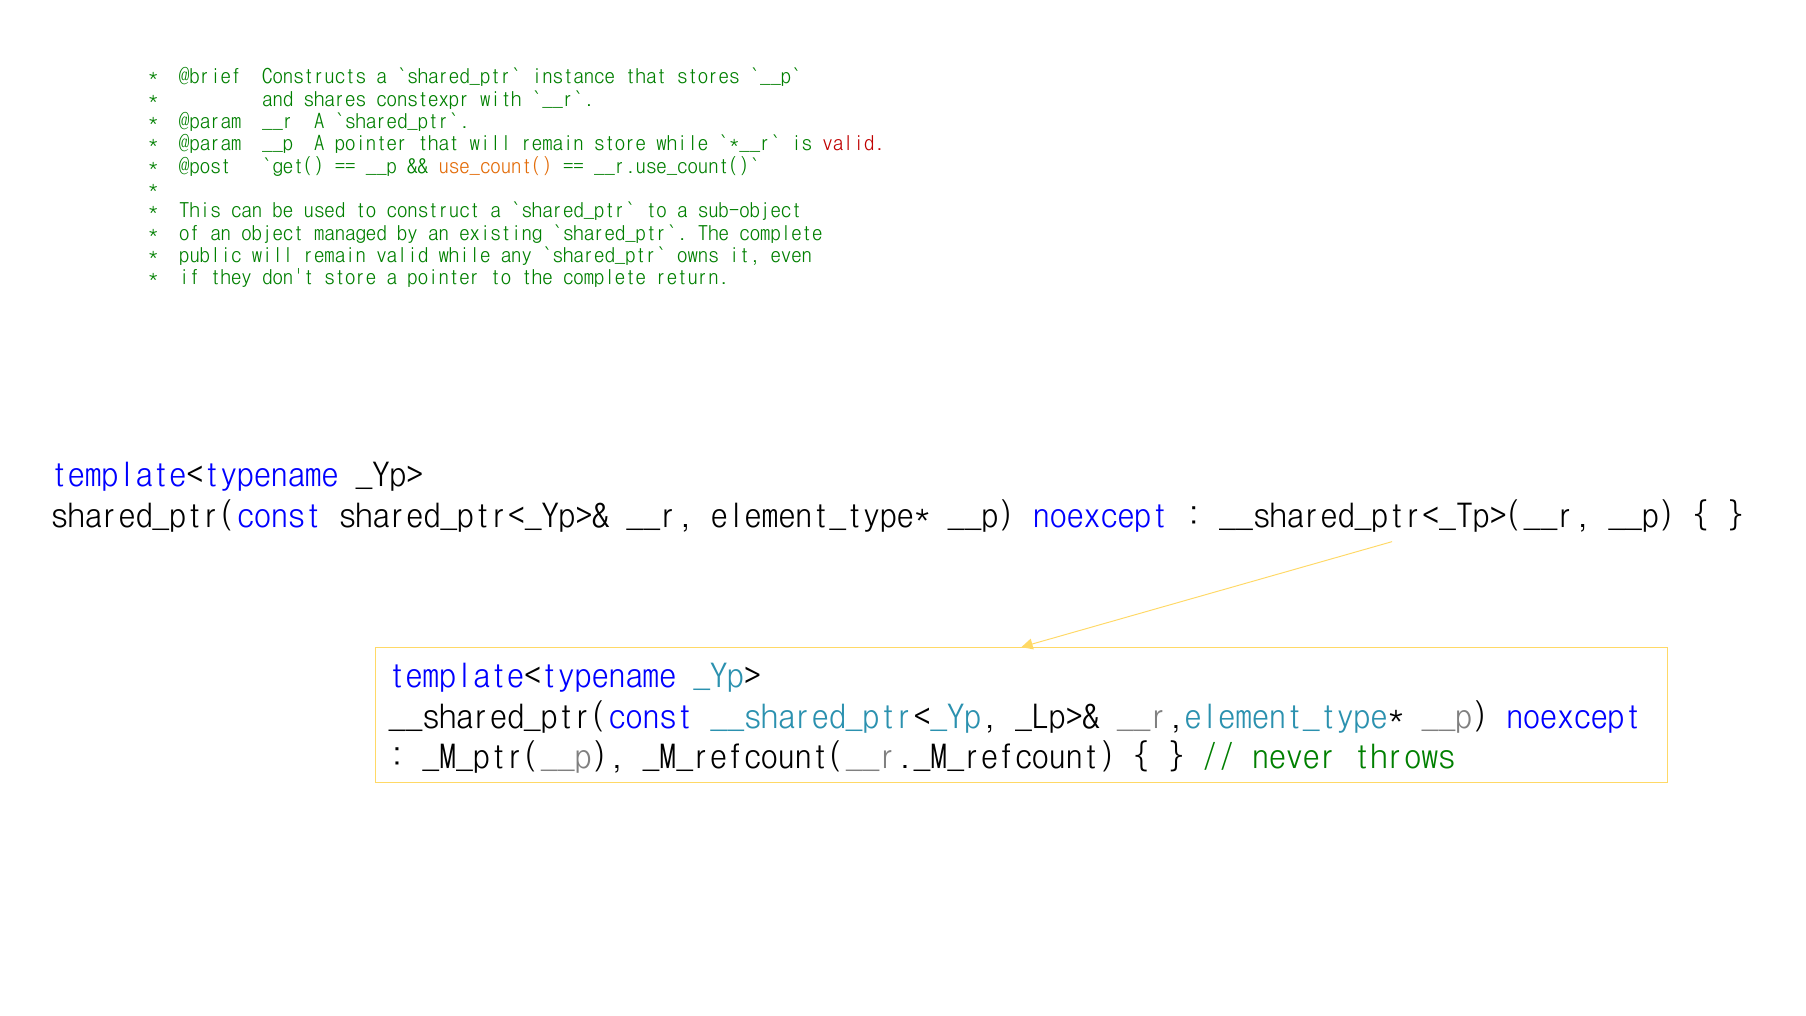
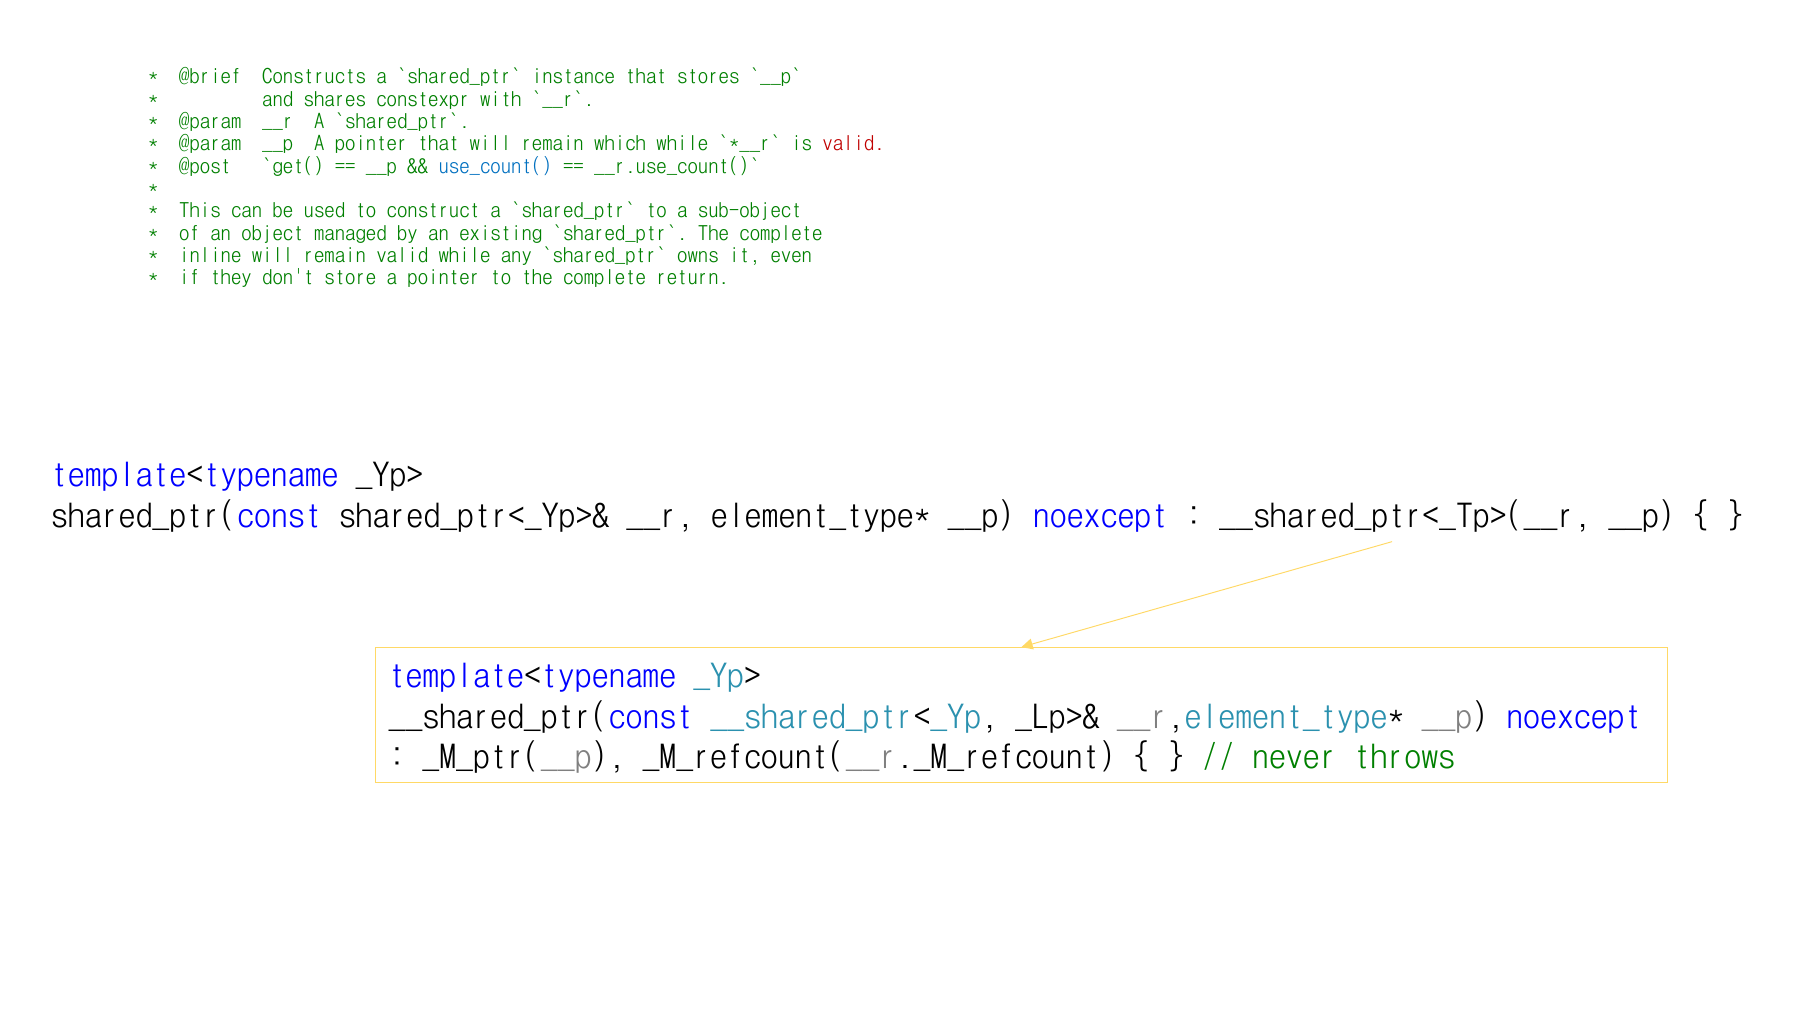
remain store: store -> which
use_count( colour: orange -> blue
public: public -> inline
